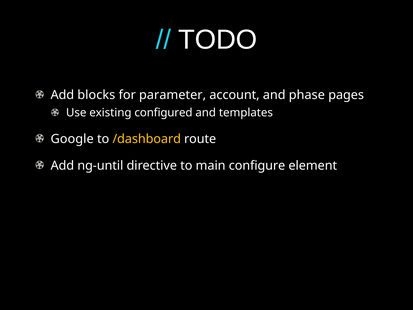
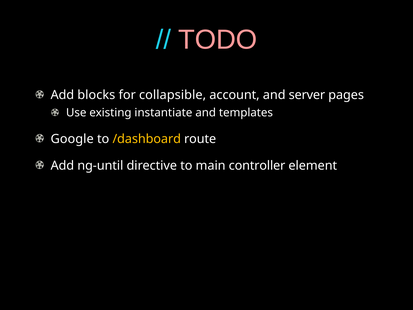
TODO colour: white -> pink
parameter: parameter -> collapsible
phase: phase -> server
configured: configured -> instantiate
configure: configure -> controller
